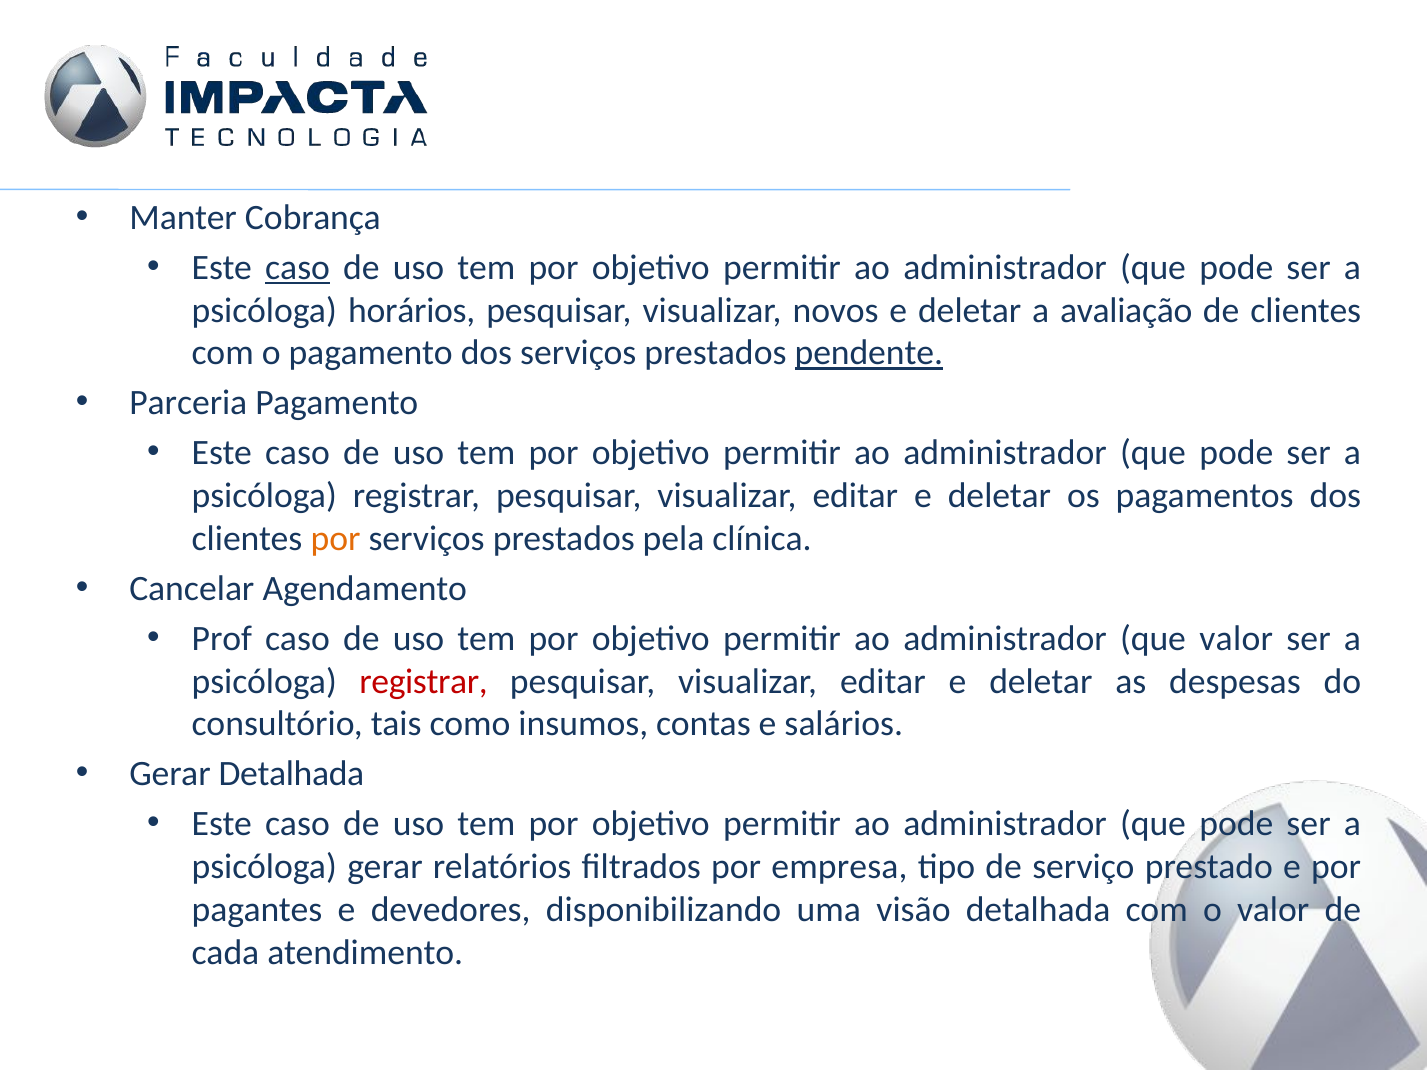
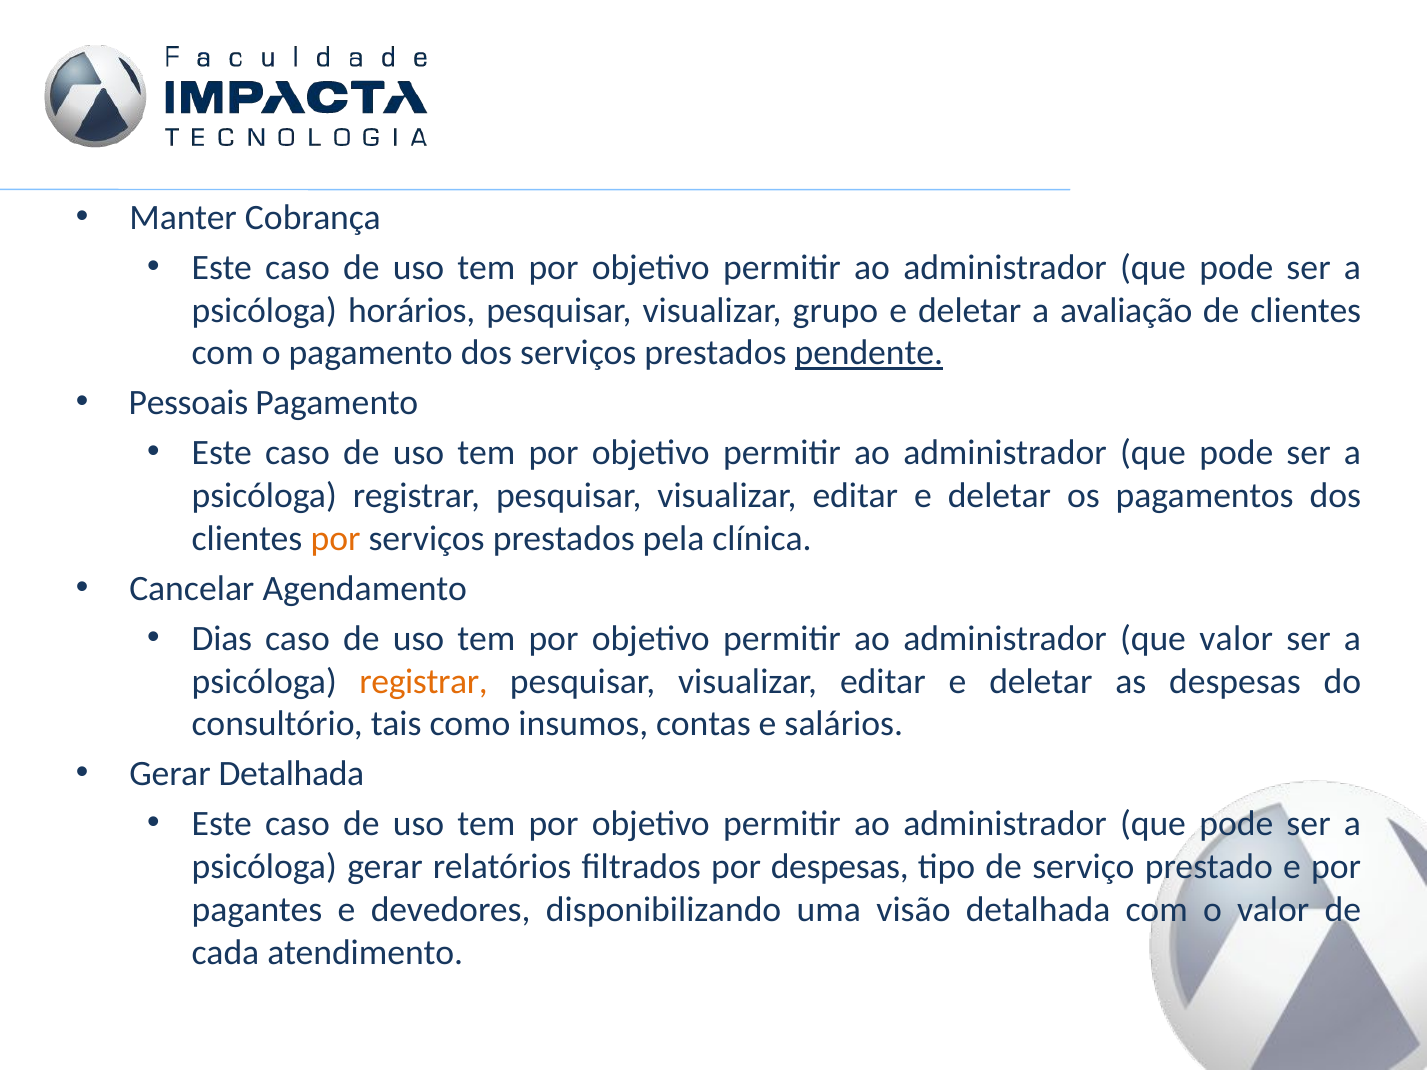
caso at (298, 268) underline: present -> none
novos: novos -> grupo
Parceria: Parceria -> Pessoais
Prof: Prof -> Dias
registrar at (424, 681) colour: red -> orange
por empresa: empresa -> despesas
